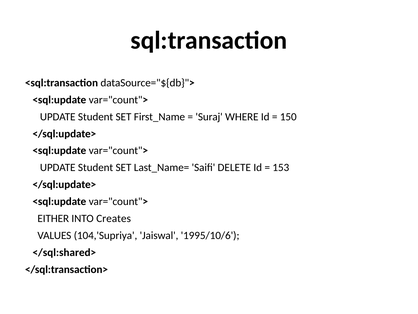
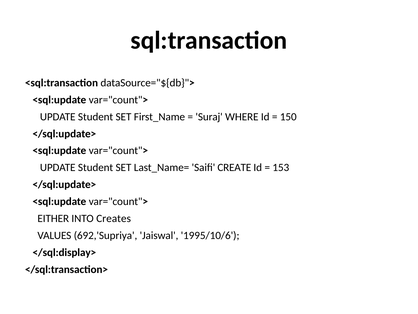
DELETE: DELETE -> CREATE
104,'Supriya: 104,'Supriya -> 692,'Supriya
</sql:shared>: </sql:shared> -> </sql:display>
